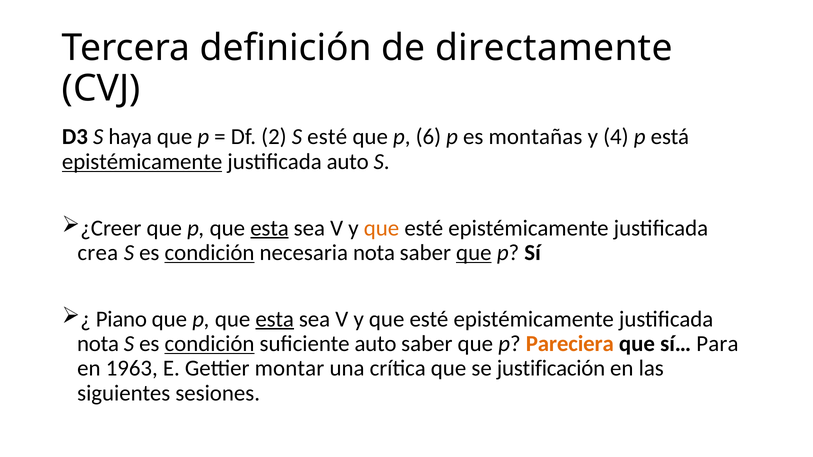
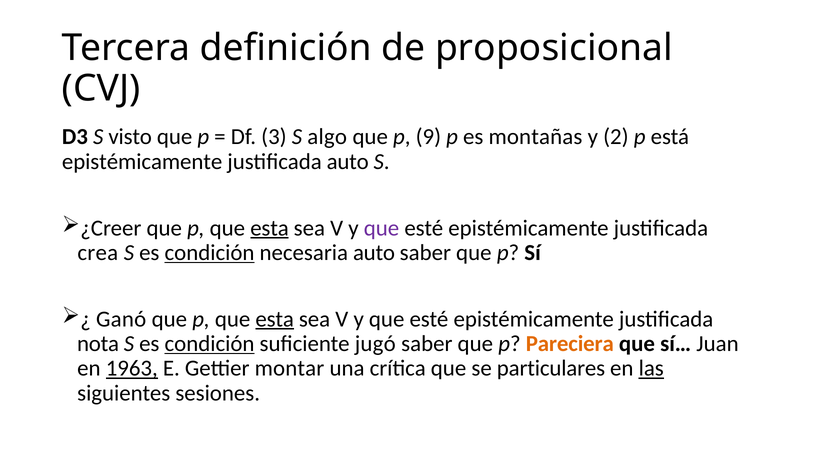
directamente: directamente -> proposicional
haya: haya -> visto
2: 2 -> 3
S esté: esté -> algo
6: 6 -> 9
4: 4 -> 2
epistémicamente at (142, 162) underline: present -> none
que at (381, 228) colour: orange -> purple
necesaria nota: nota -> auto
que at (474, 253) underline: present -> none
Piano: Piano -> Ganó
suficiente auto: auto -> jugó
Para: Para -> Juan
1963 underline: none -> present
justificación: justificación -> particulares
las underline: none -> present
